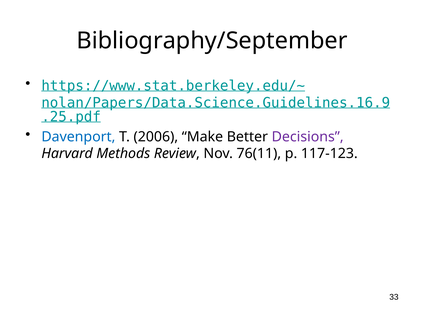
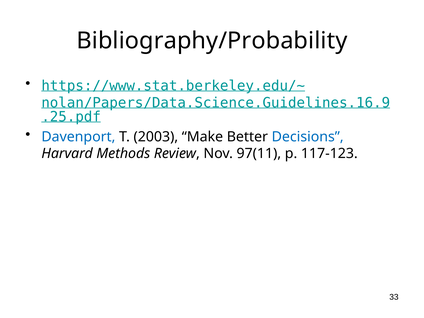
Bibliography/September: Bibliography/September -> Bibliography/Probability
2006: 2006 -> 2003
Decisions colour: purple -> blue
76(11: 76(11 -> 97(11
